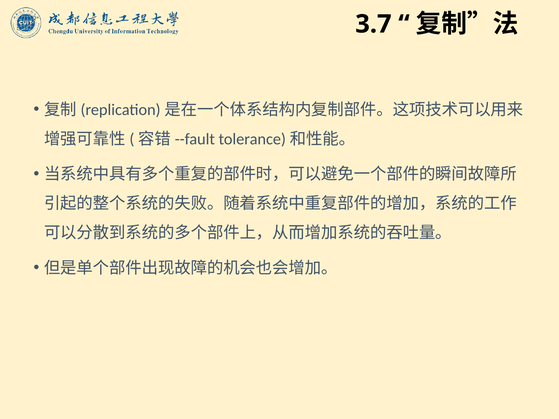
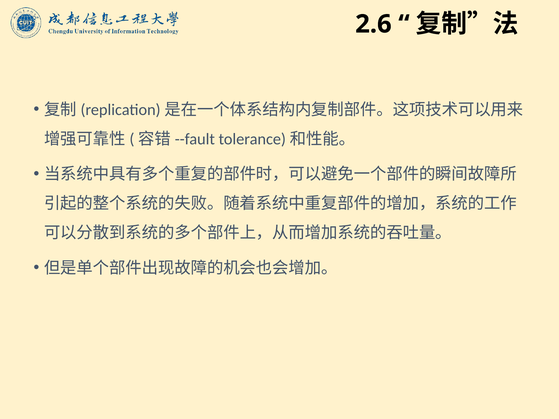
3.7: 3.7 -> 2.6
